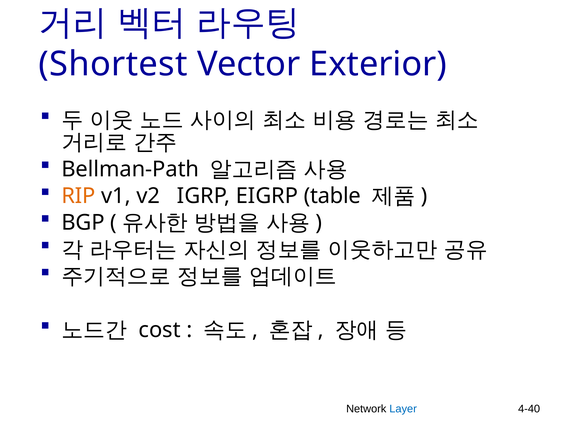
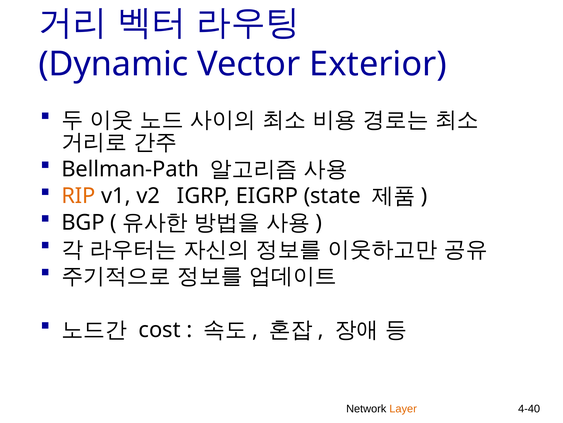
Shortest: Shortest -> Dynamic
table: table -> state
Layer colour: blue -> orange
